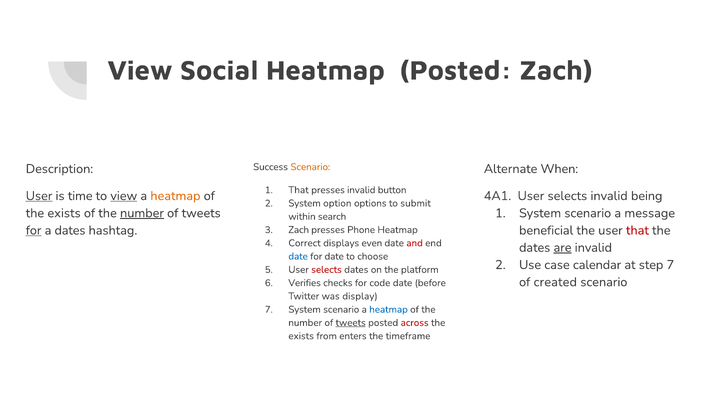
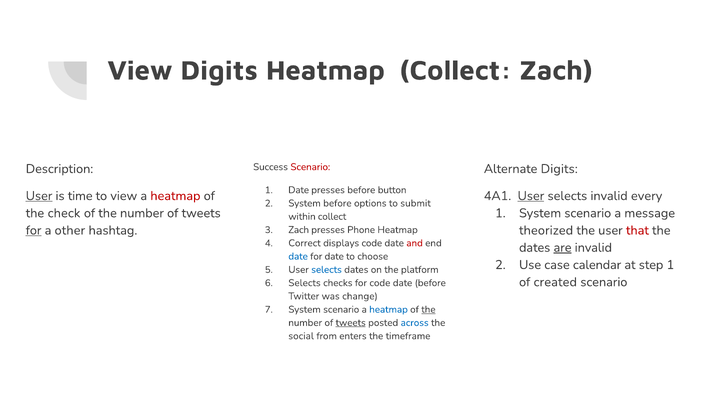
View Social: Social -> Digits
Heatmap Posted: Posted -> Collect
Scenario at (310, 167) colour: orange -> red
Alternate When: When -> Digits
That at (299, 190): That -> Date
presses invalid: invalid -> before
view at (124, 196) underline: present -> none
heatmap at (175, 196) colour: orange -> red
User at (531, 196) underline: none -> present
being: being -> every
System option: option -> before
exists at (64, 213): exists -> check
number at (142, 213) underline: present -> none
within search: search -> collect
a dates: dates -> other
beneficial: beneficial -> theorized
displays even: even -> code
step 7: 7 -> 1
selects at (327, 270) colour: red -> blue
Verifies at (305, 283): Verifies -> Selects
display: display -> change
the at (428, 309) underline: none -> present
across colour: red -> blue
exists at (301, 336): exists -> social
